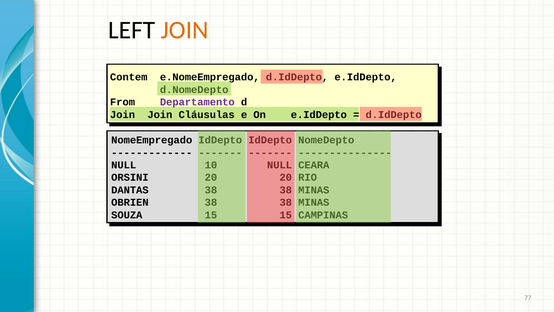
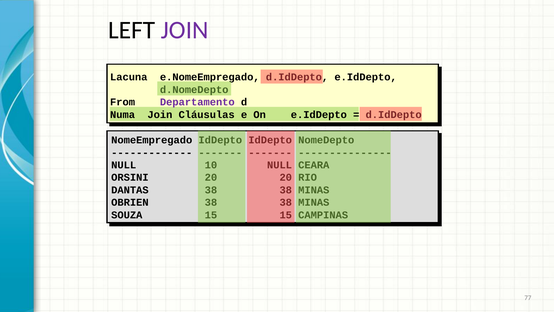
JOIN at (185, 30) colour: orange -> purple
Contem: Contem -> Lacuna
Join at (123, 114): Join -> Numa
